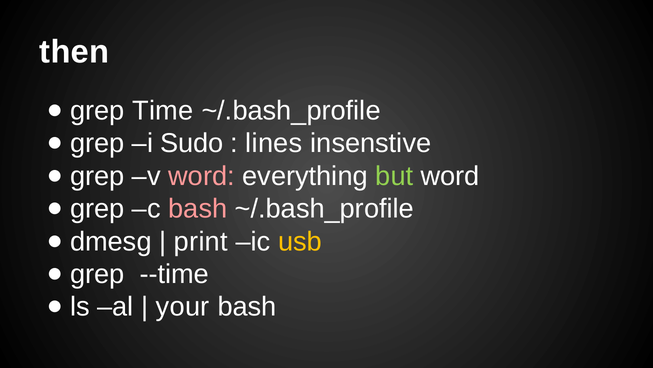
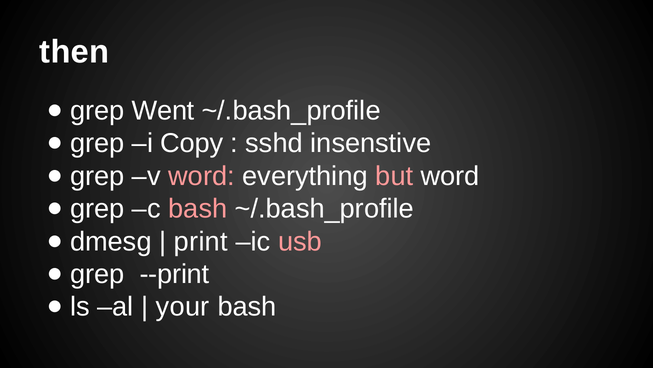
Time: Time -> Went
Sudo: Sudo -> Copy
lines: lines -> sshd
but colour: light green -> pink
usb colour: yellow -> pink
--time: --time -> --print
